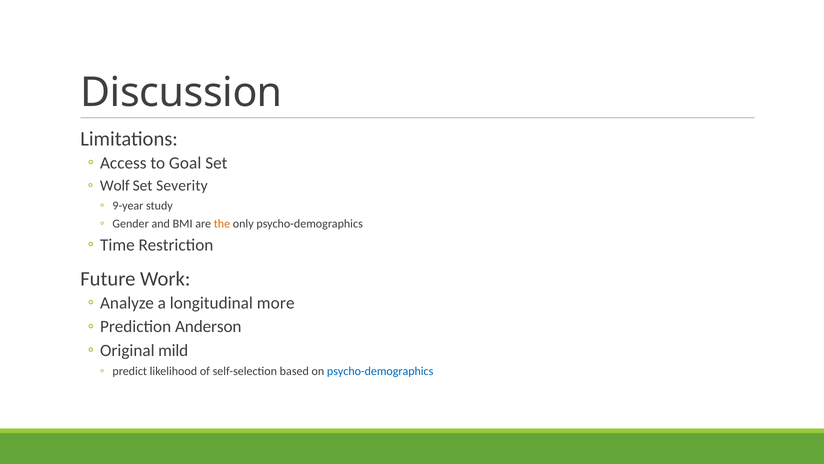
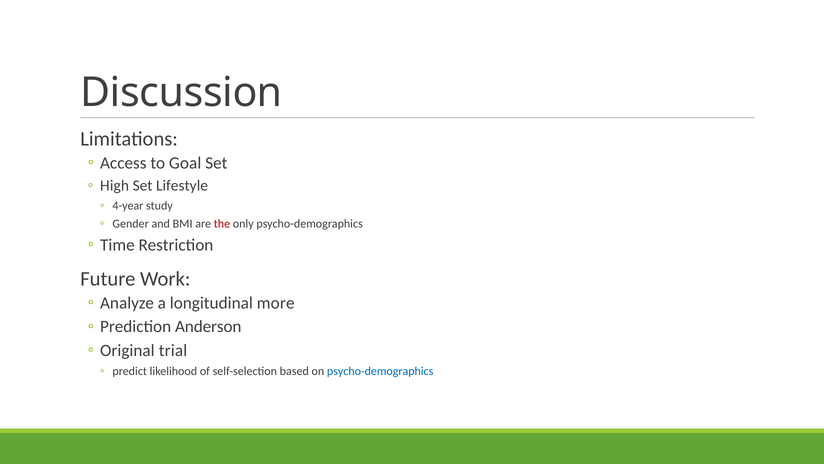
Wolf: Wolf -> High
Severity: Severity -> Lifestyle
9-year: 9-year -> 4-year
the colour: orange -> red
mild: mild -> trial
